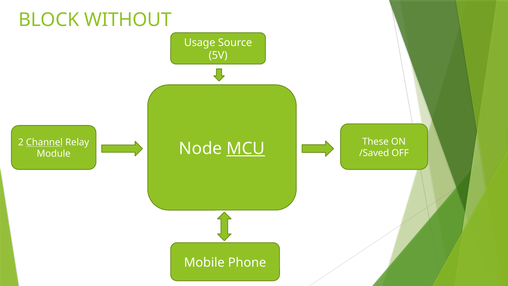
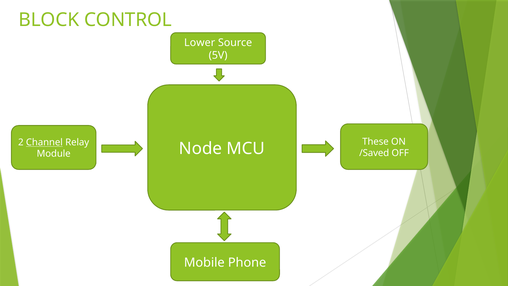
WITHOUT: WITHOUT -> CONTROL
Usage: Usage -> Lower
MCU underline: present -> none
